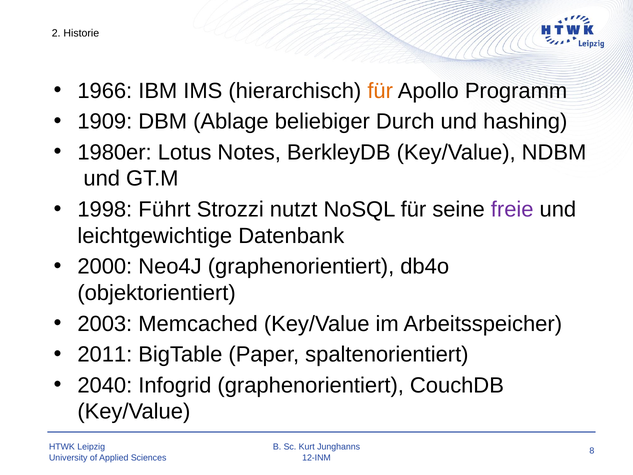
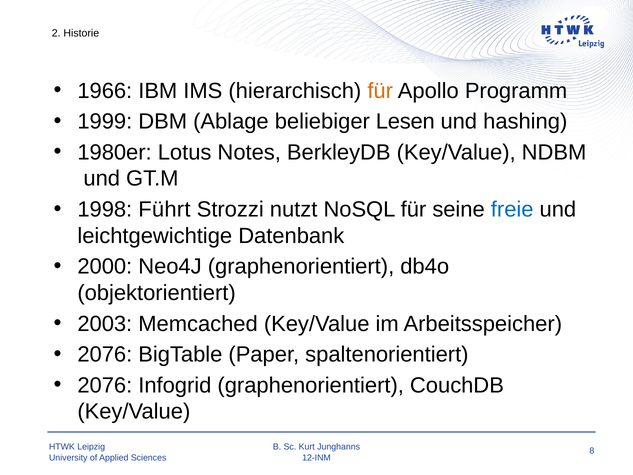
1909: 1909 -> 1999
Durch: Durch -> Lesen
freie colour: purple -> blue
2011 at (105, 354): 2011 -> 2076
2040 at (105, 385): 2040 -> 2076
